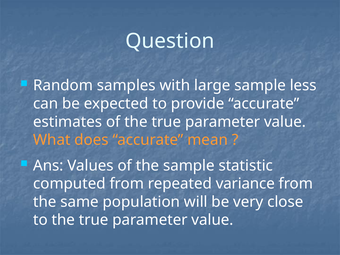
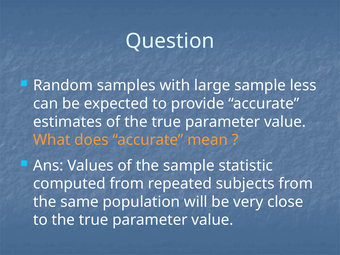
variance: variance -> subjects
